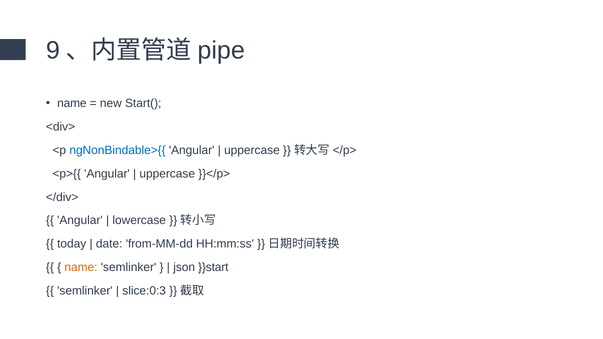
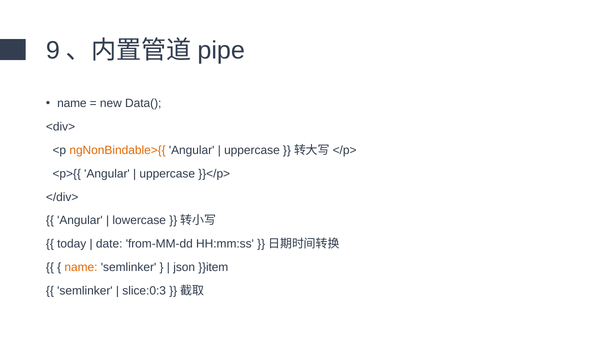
Start(: Start( -> Data(
ngNonBindable>{{ colour: blue -> orange
}}start: }}start -> }}item
